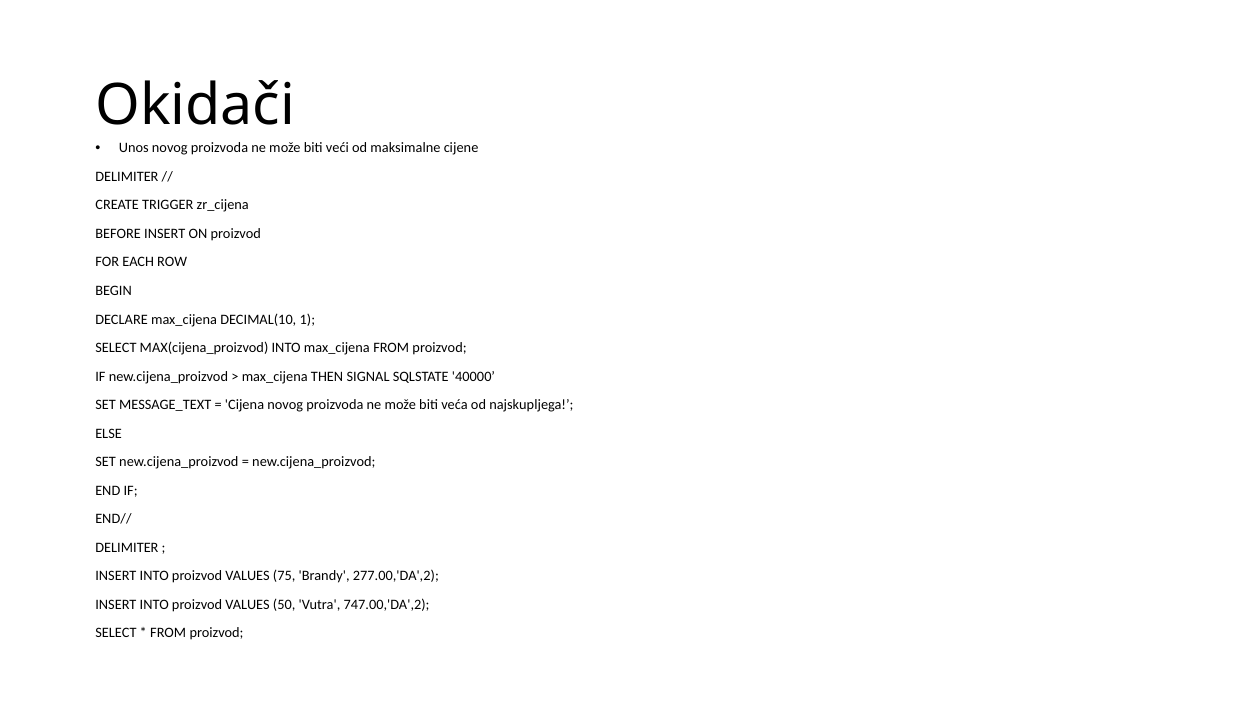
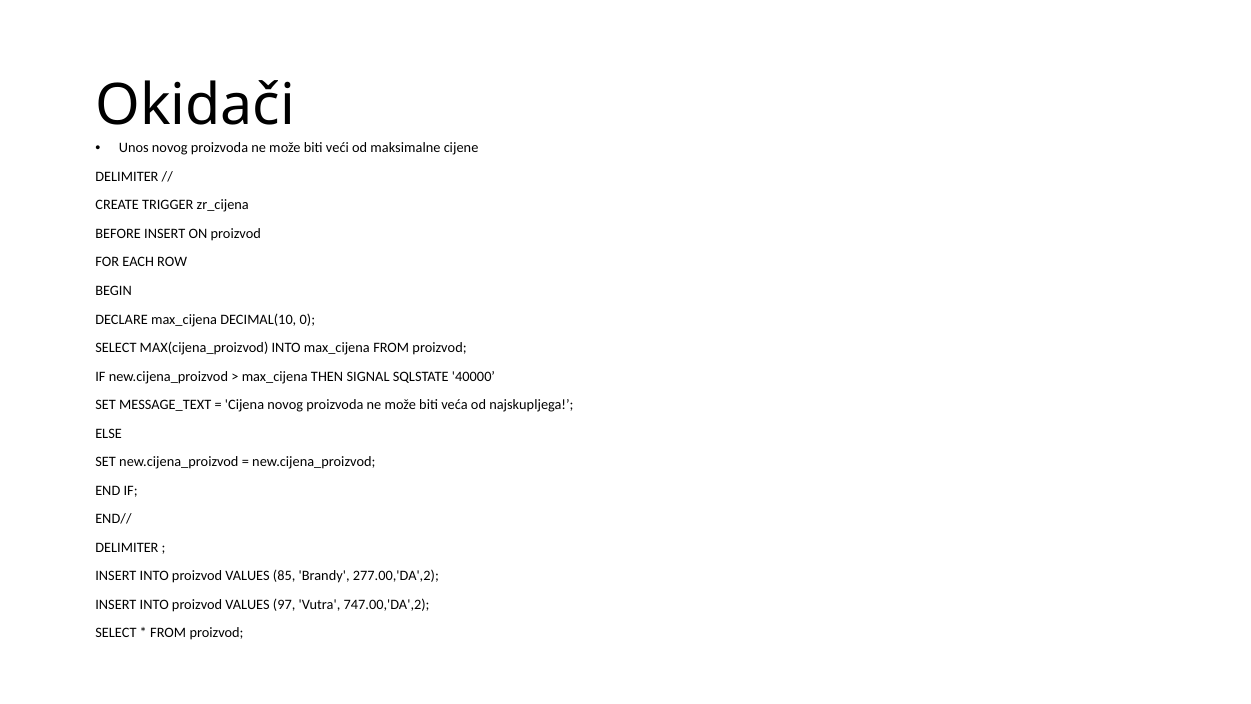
1: 1 -> 0
75: 75 -> 85
50: 50 -> 97
